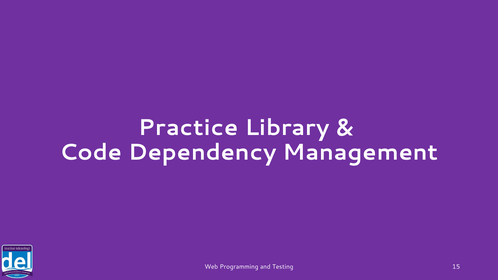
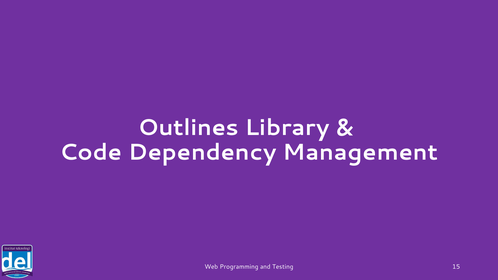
Practice: Practice -> Outlines
